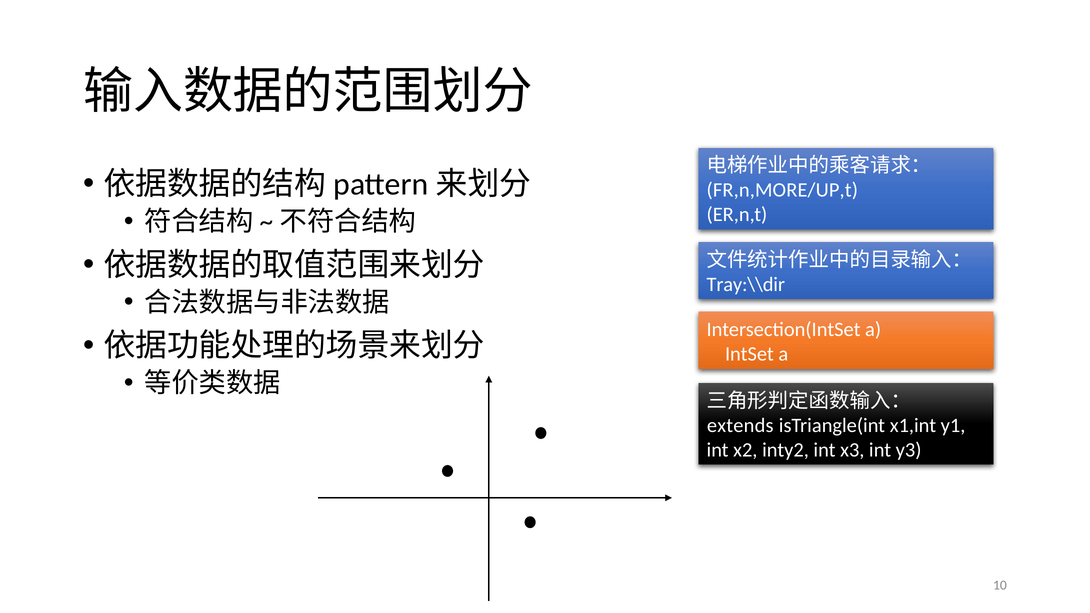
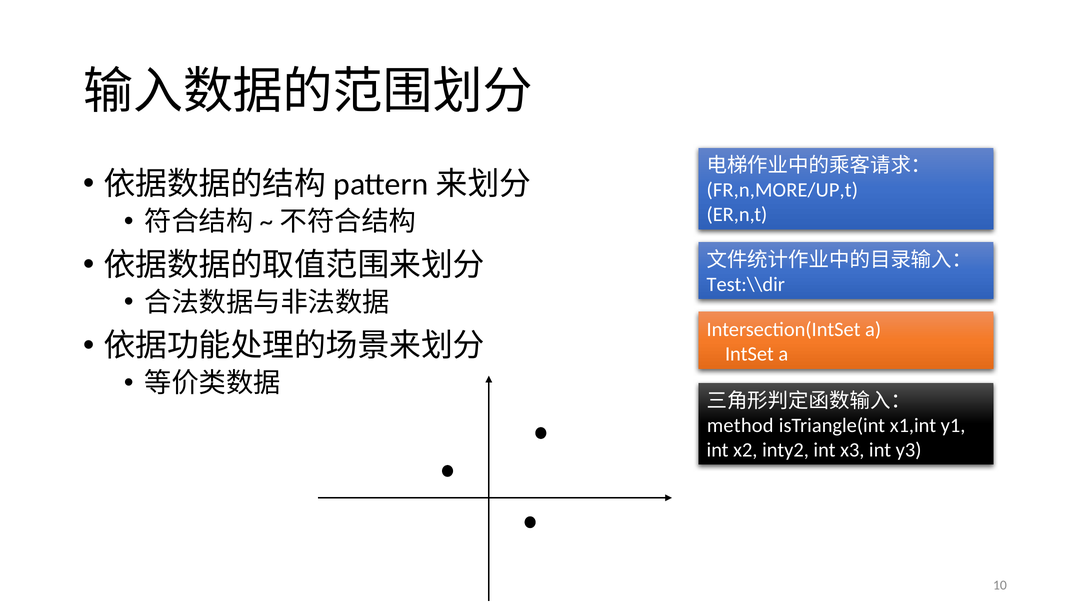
Tray:\\dir: Tray:\\dir -> Test:\\dir
extends: extends -> method
